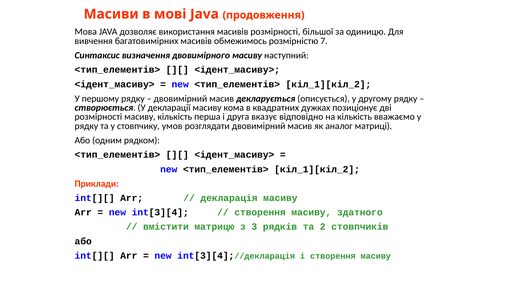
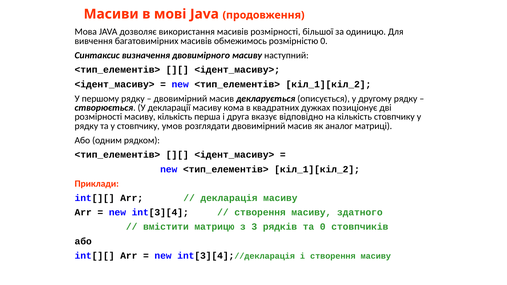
розмірністю 7: 7 -> 0
кількість вважаємо: вважаємо -> стовпчику
та 2: 2 -> 0
